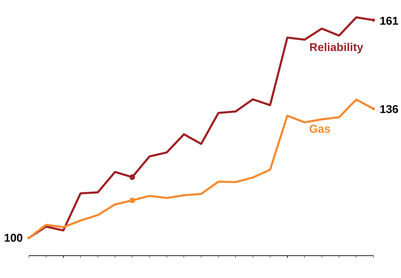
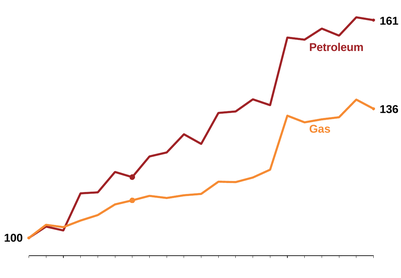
Reliability: Reliability -> Petroleum
